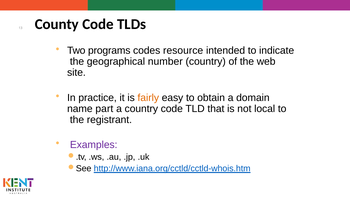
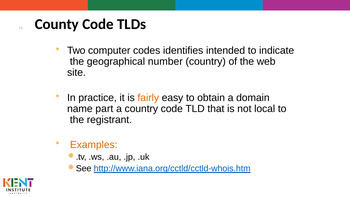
programs: programs -> computer
resource: resource -> identifies
Examples colour: purple -> orange
